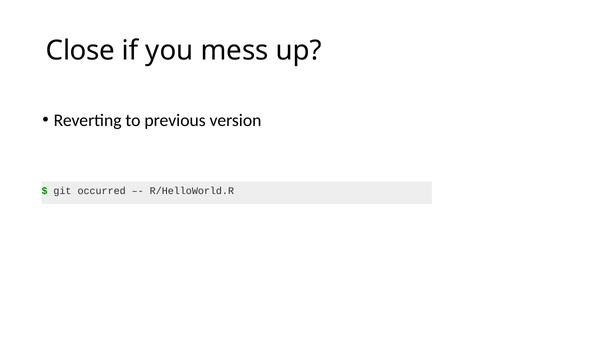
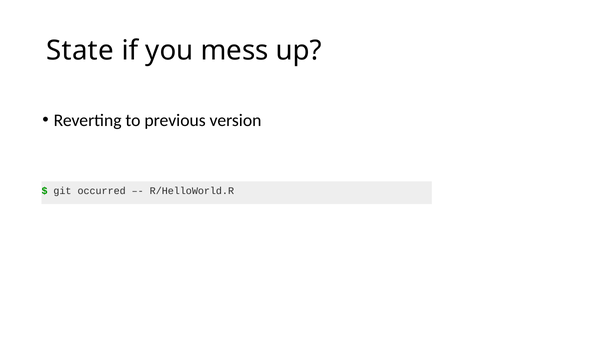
Close: Close -> State
